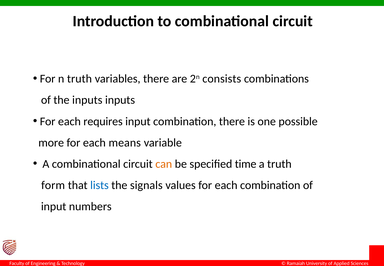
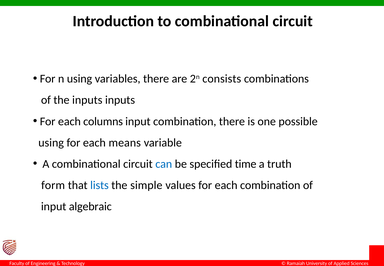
n truth: truth -> using
requires: requires -> columns
more at (51, 143): more -> using
can colour: orange -> blue
signals: signals -> simple
numbers: numbers -> algebraic
